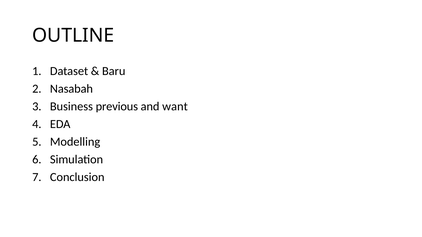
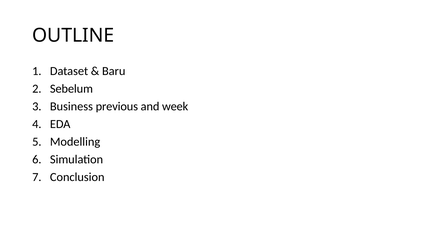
Nasabah: Nasabah -> Sebelum
want: want -> week
